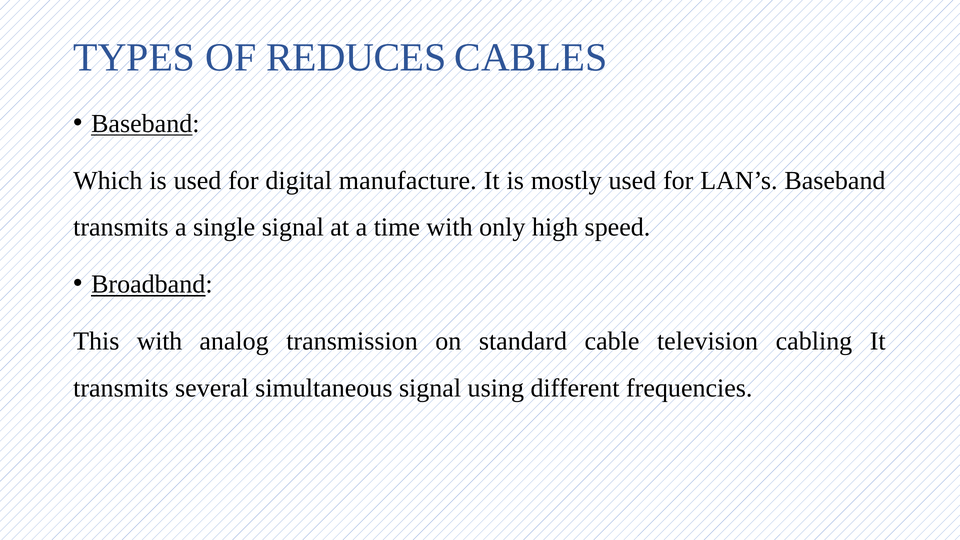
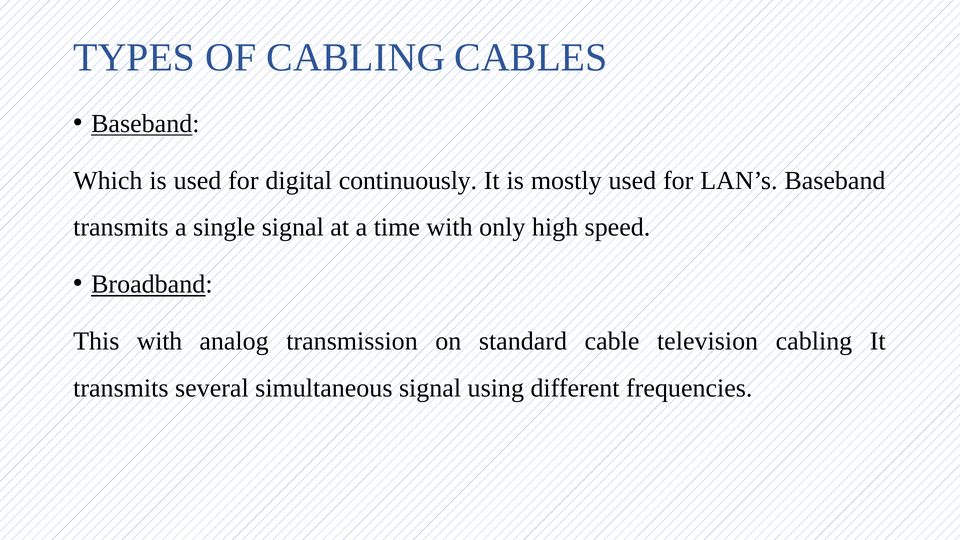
OF REDUCES: REDUCES -> CABLING
manufacture: manufacture -> continuously
